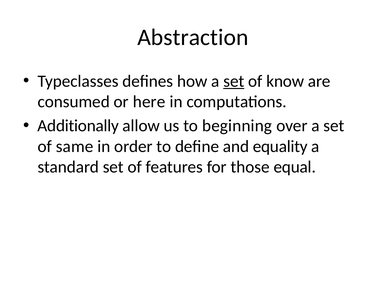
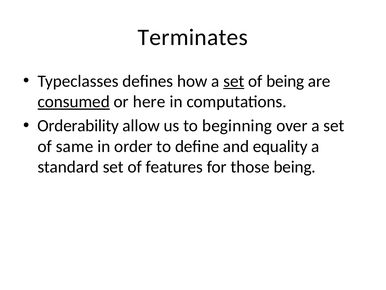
Abstraction: Abstraction -> Terminates
of know: know -> being
consumed underline: none -> present
Additionally: Additionally -> Orderability
those equal: equal -> being
